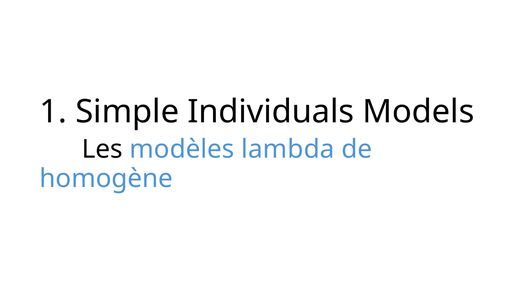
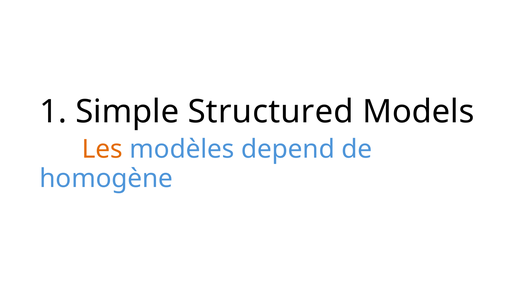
Individuals: Individuals -> Structured
Les colour: black -> orange
lambda: lambda -> depend
